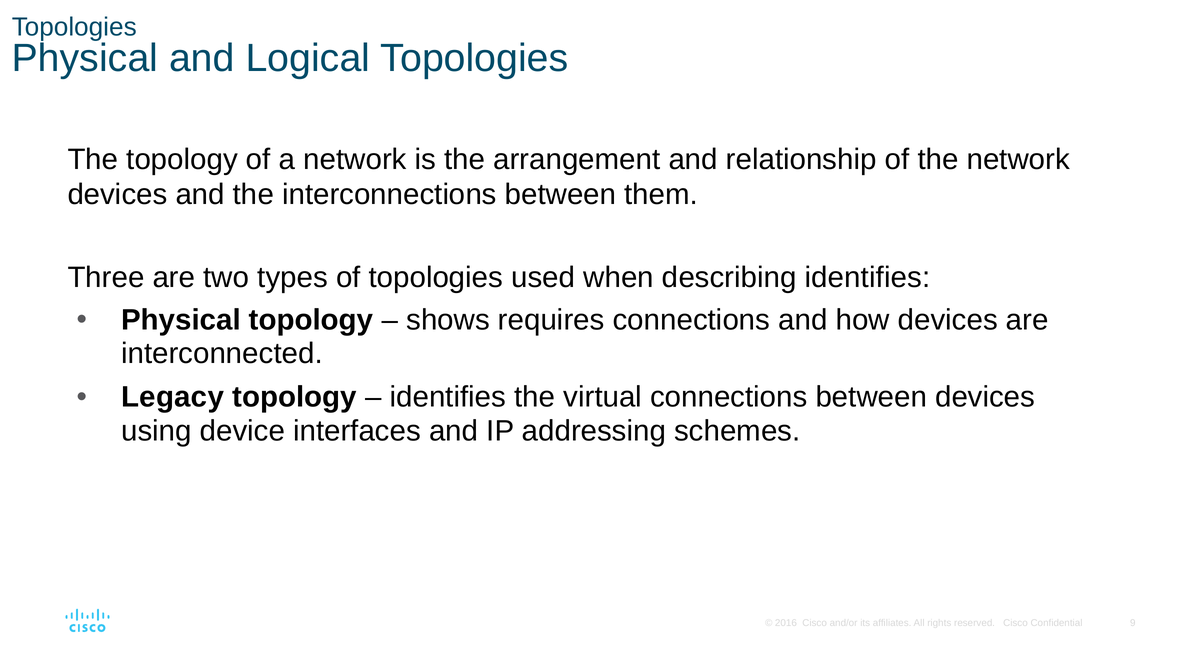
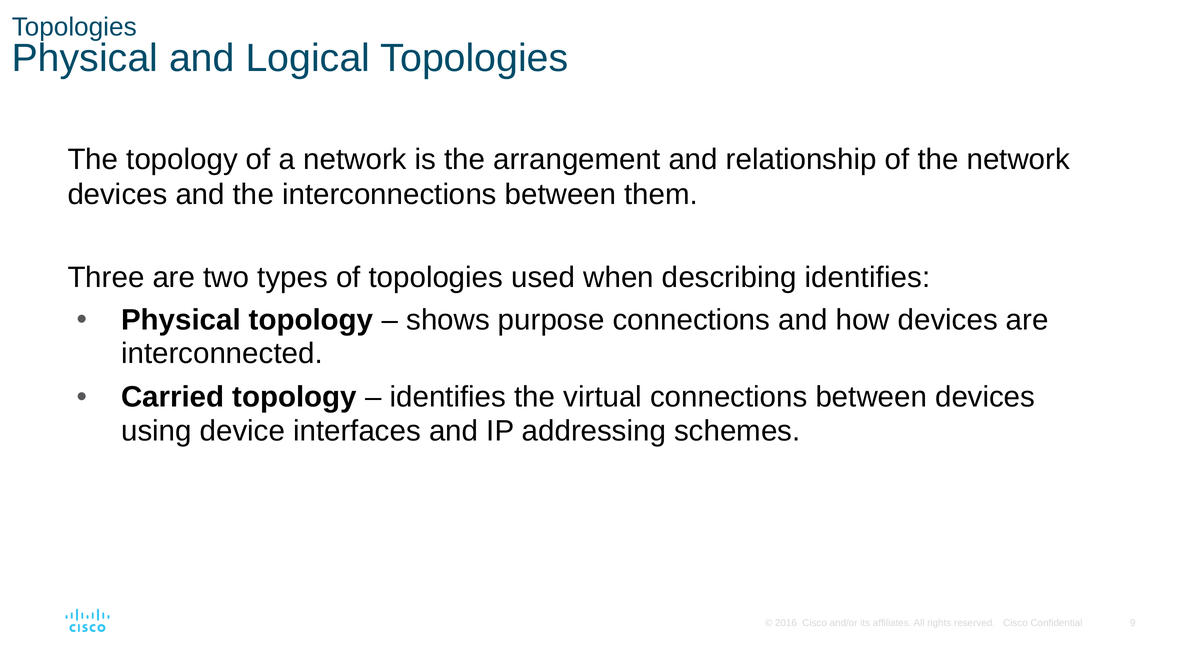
requires: requires -> purpose
Legacy: Legacy -> Carried
